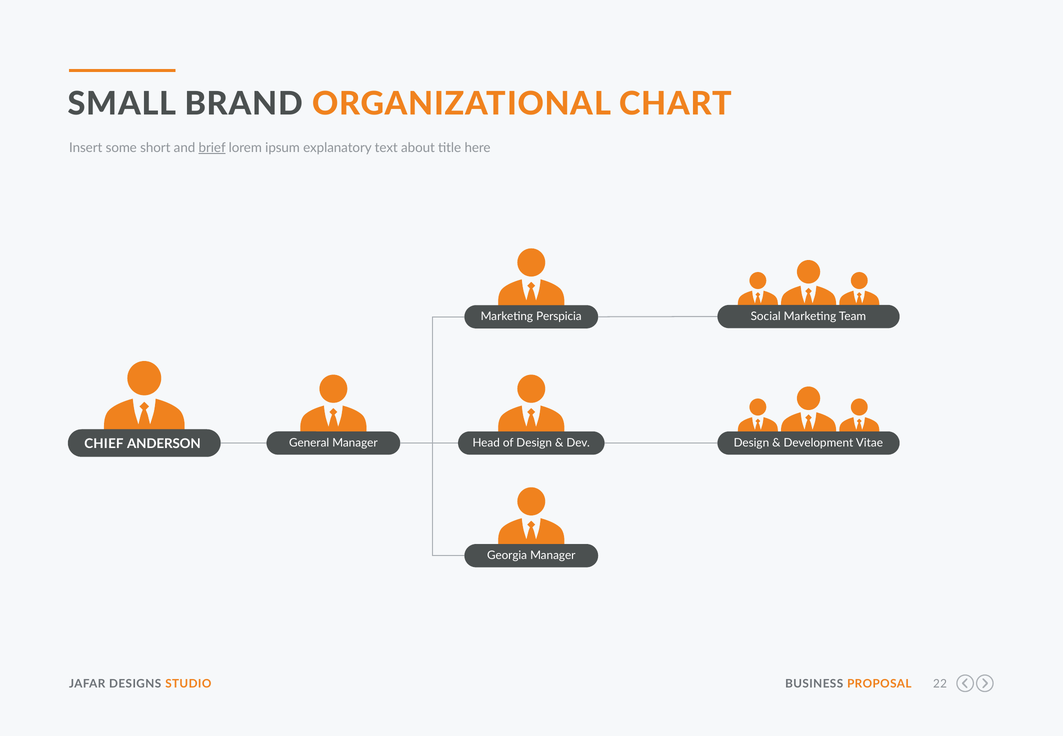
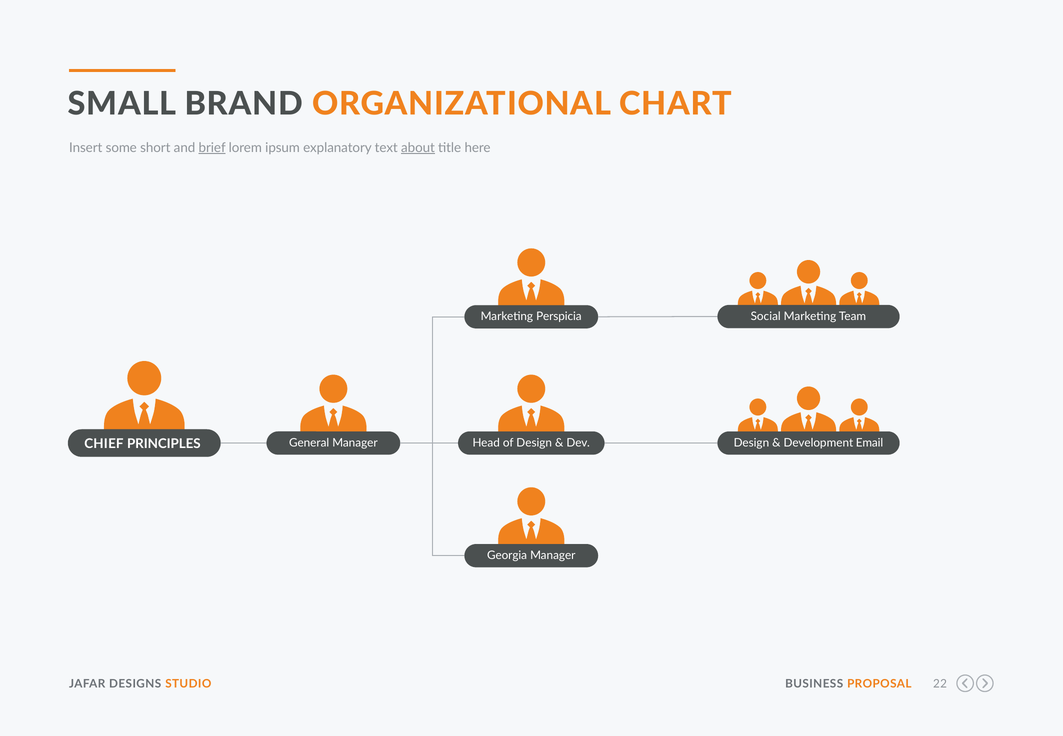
about underline: none -> present
Vitae: Vitae -> Email
ANDERSON: ANDERSON -> PRINCIPLES
